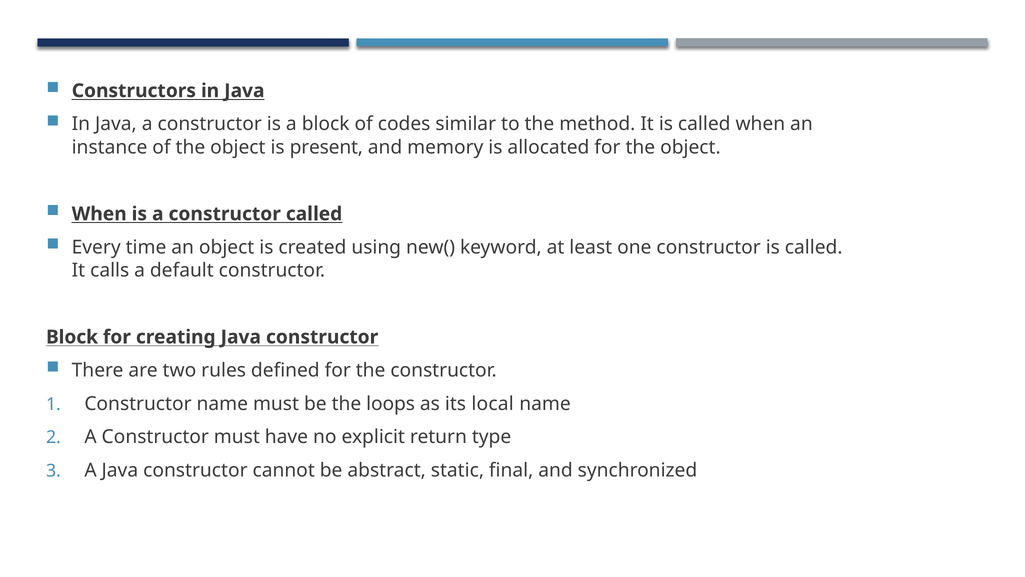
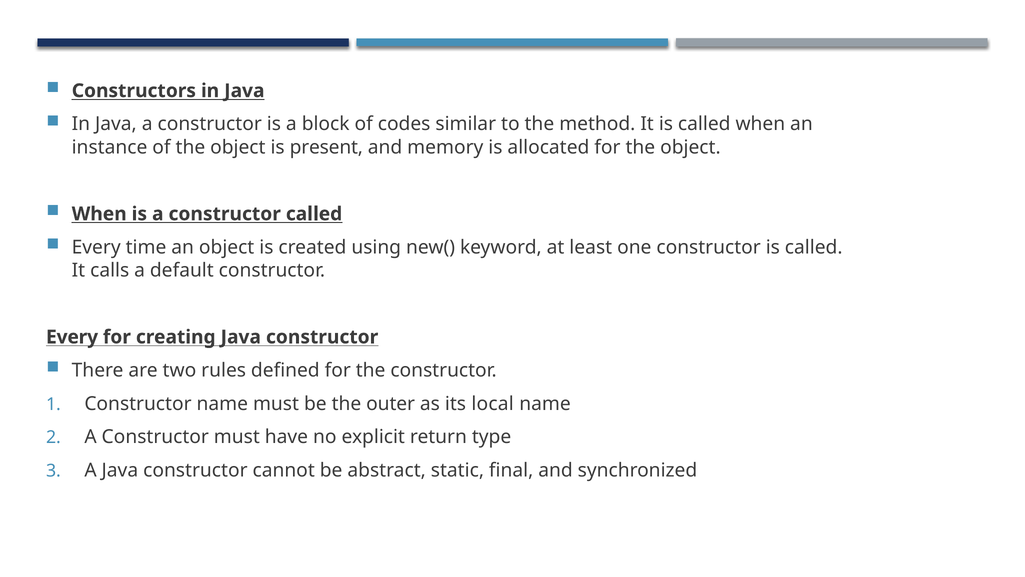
Block at (72, 337): Block -> Every
loops: loops -> outer
